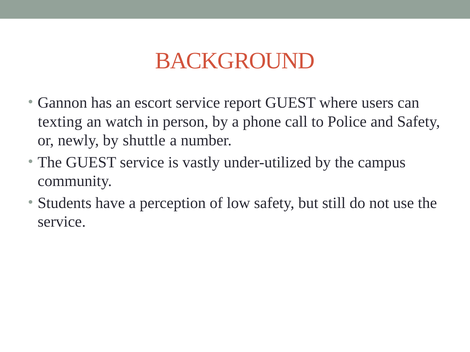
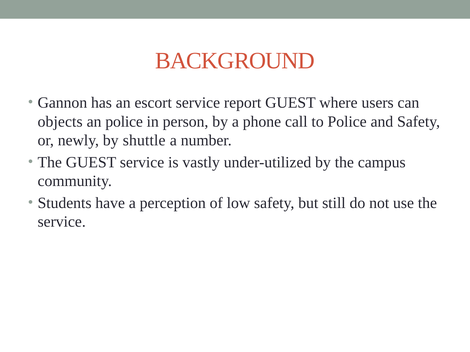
texting: texting -> objects
an watch: watch -> police
